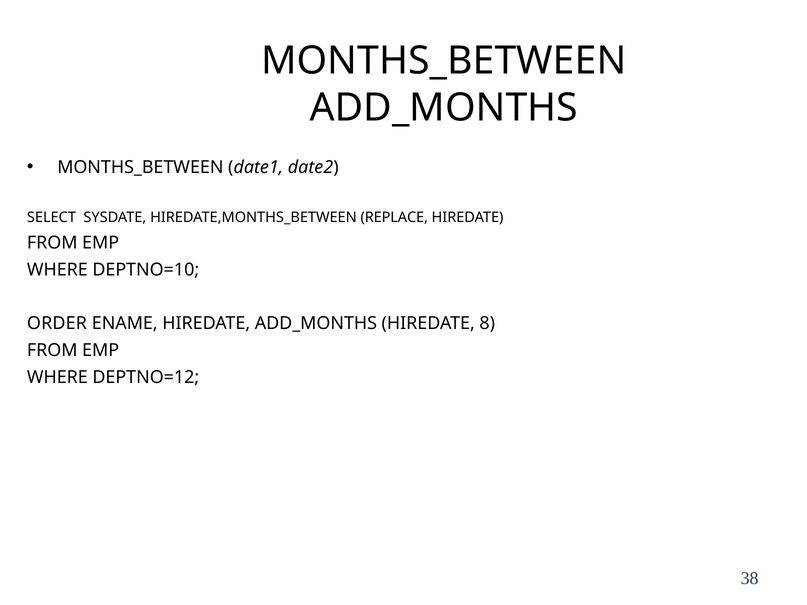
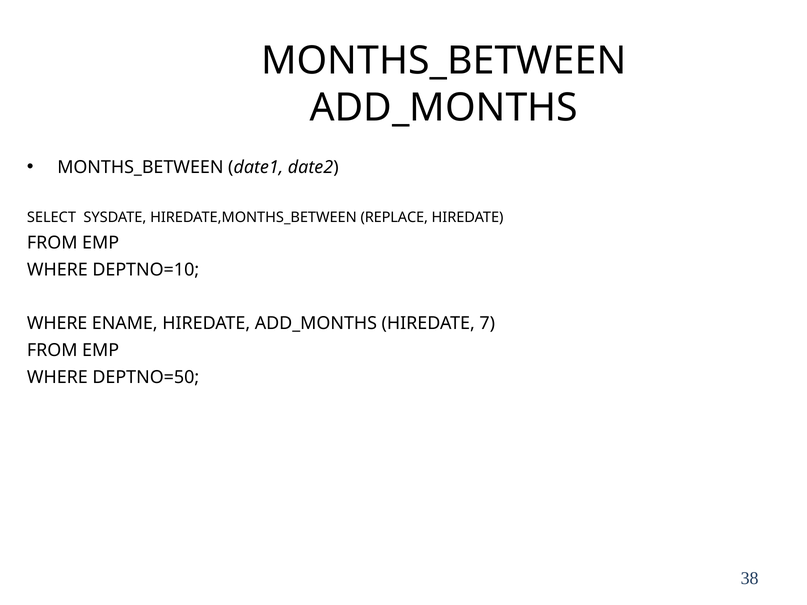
ORDER at (57, 324): ORDER -> WHERE
8: 8 -> 7
DEPTNO=12: DEPTNO=12 -> DEPTNO=50
